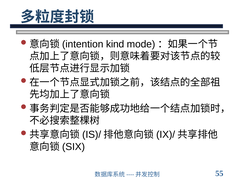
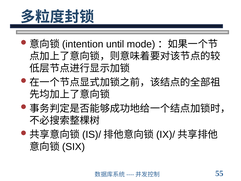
kind: kind -> until
